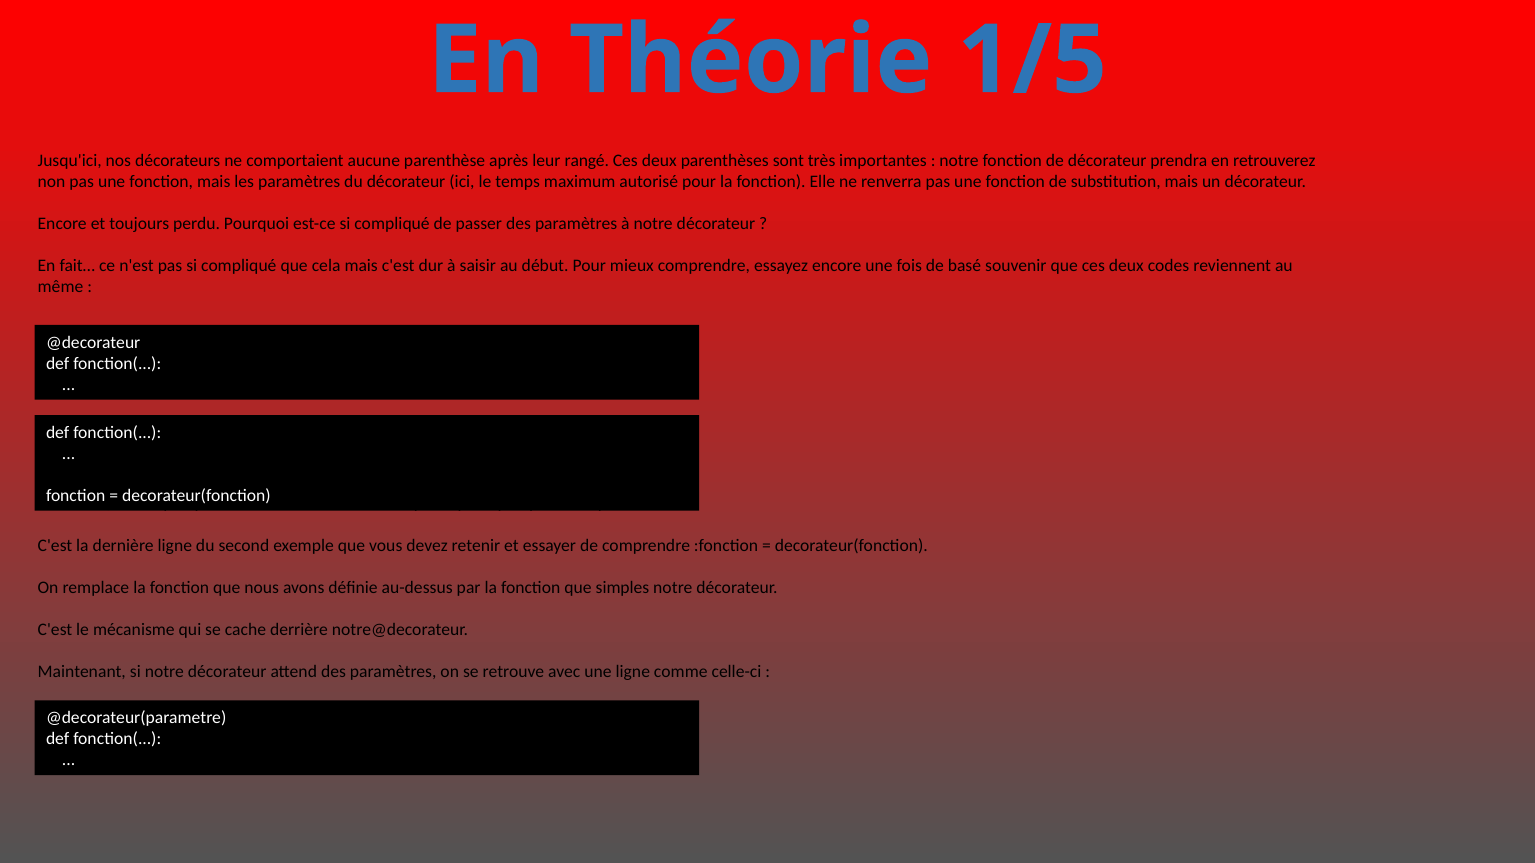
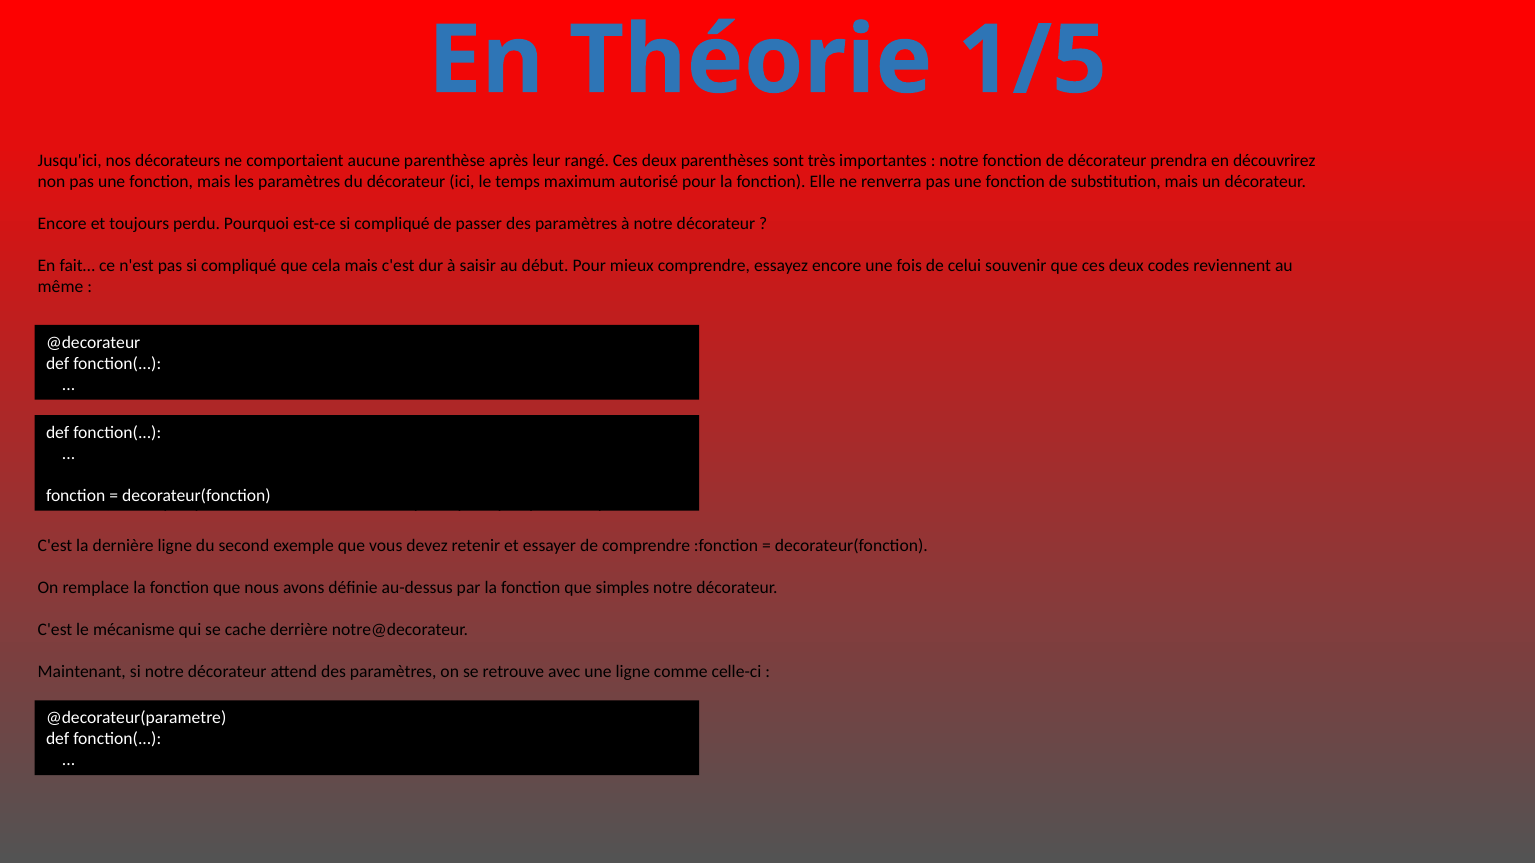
retrouverez: retrouverez -> découvrirez
basé: basé -> celui
